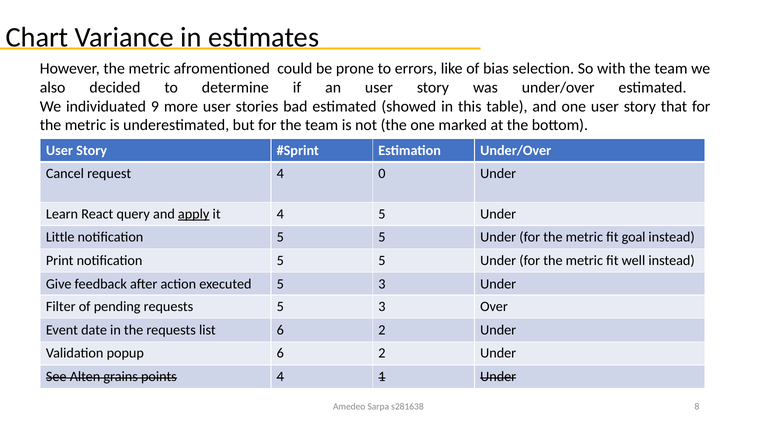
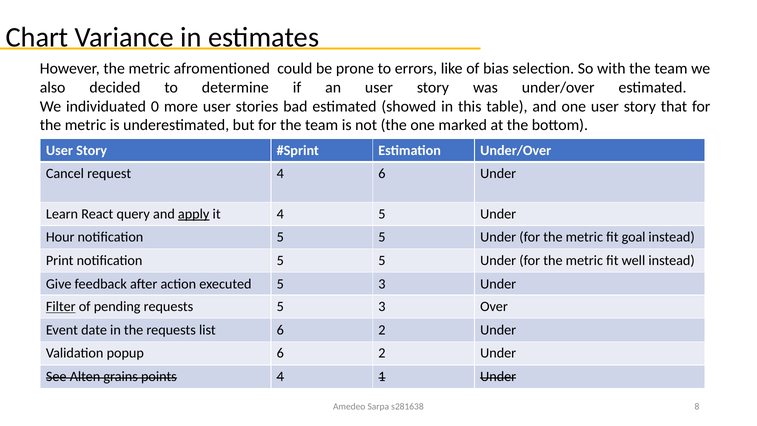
9: 9 -> 0
4 0: 0 -> 6
Little: Little -> Hour
Filter underline: none -> present
